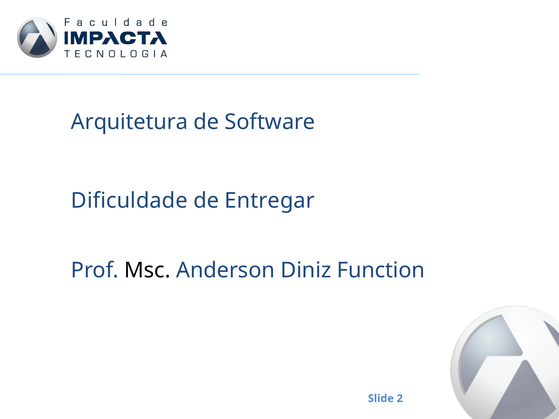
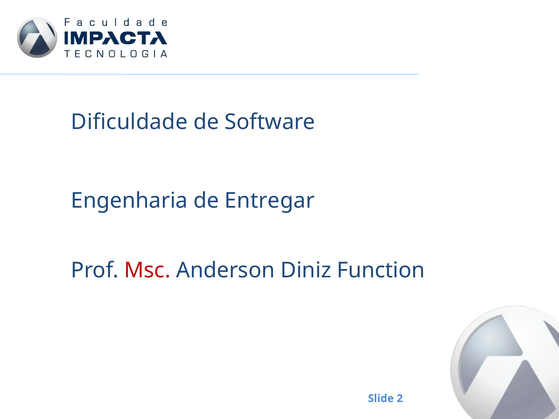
Arquitetura: Arquitetura -> Dificuldade
Dificuldade: Dificuldade -> Engenharia
Msc colour: black -> red
